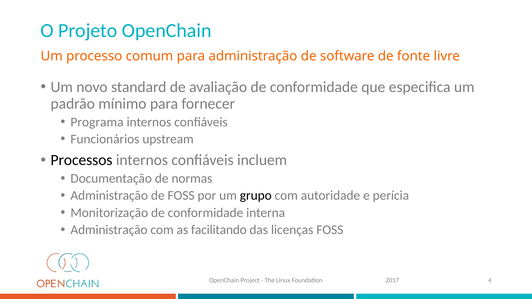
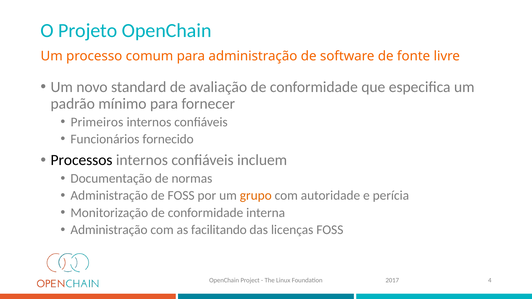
Programa: Programa -> Primeiros
upstream: upstream -> fornecido
grupo colour: black -> orange
